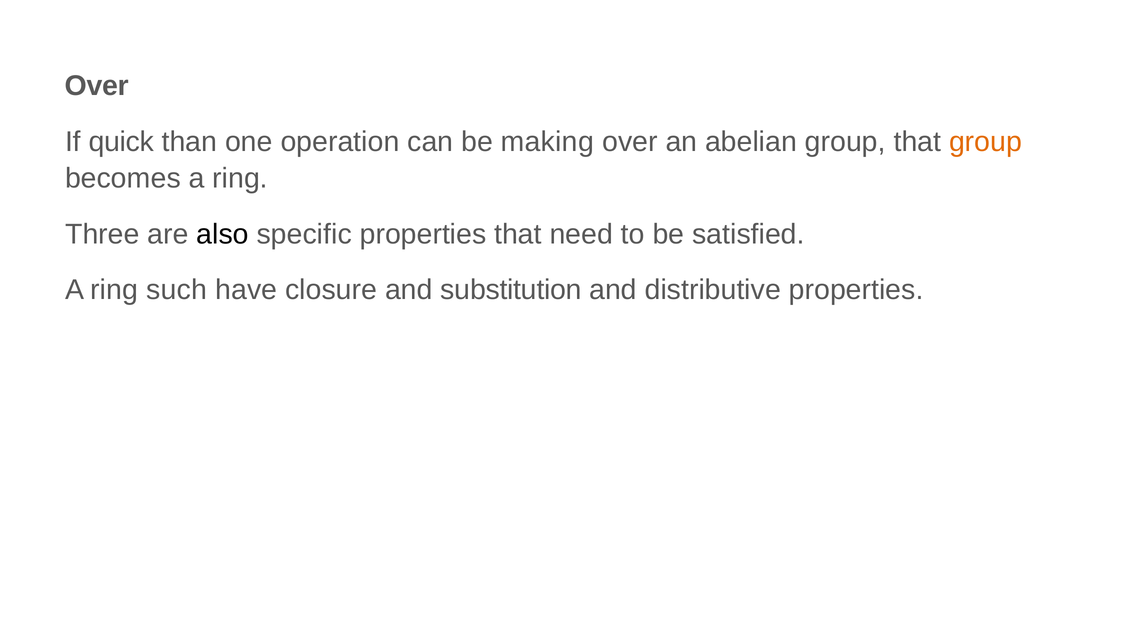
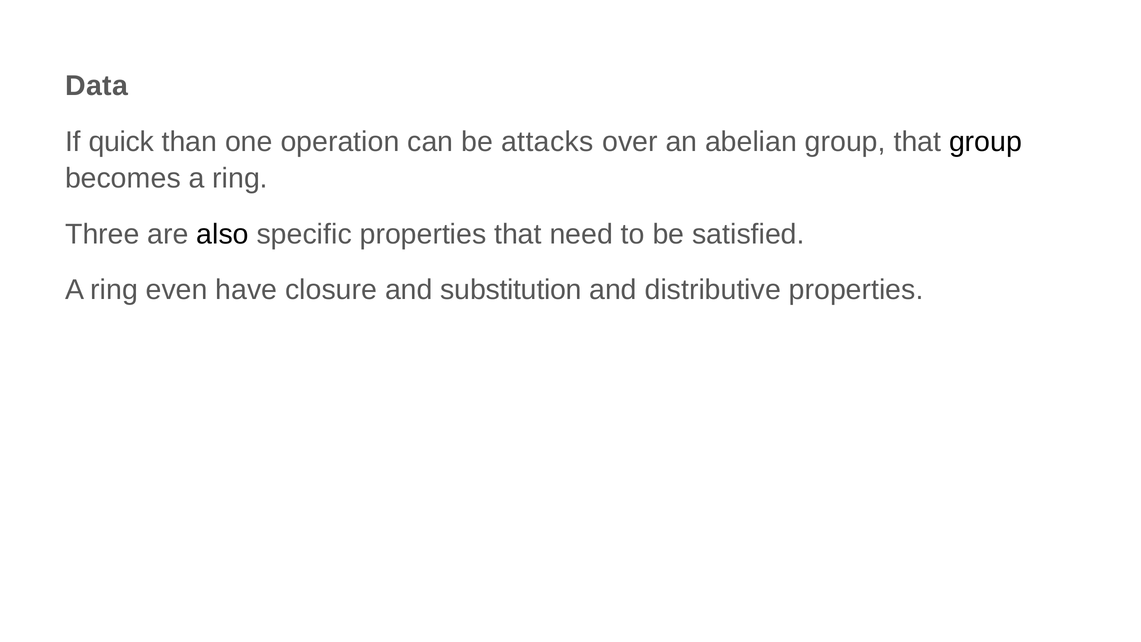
Over at (97, 86): Over -> Data
making: making -> attacks
group at (985, 142) colour: orange -> black
such: such -> even
